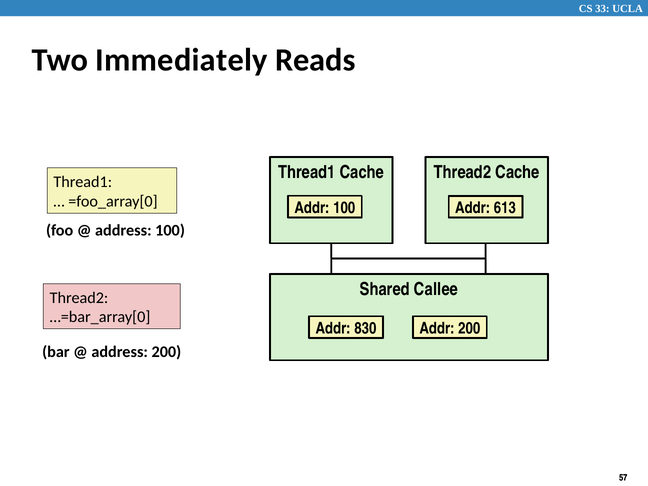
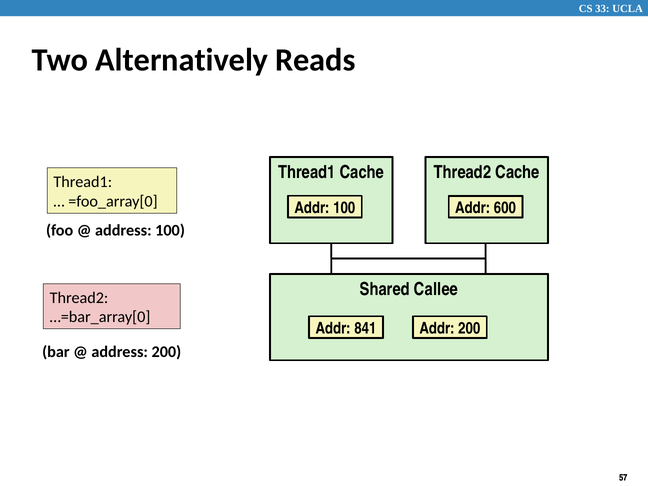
Immediately: Immediately -> Alternatively
613: 613 -> 600
830: 830 -> 841
